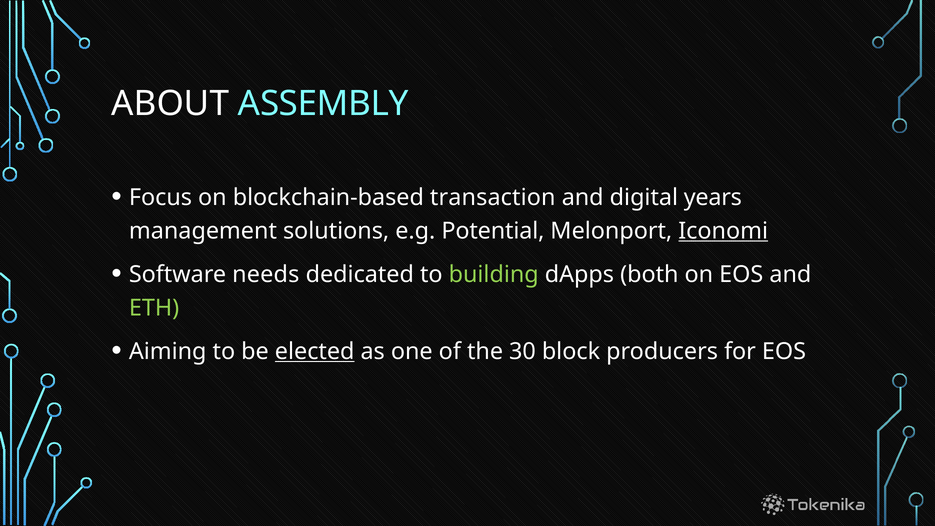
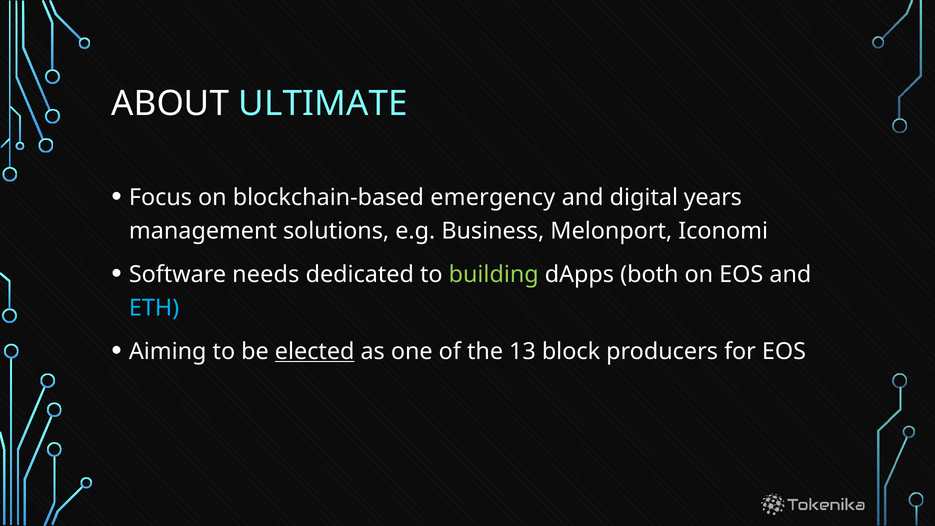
ASSEMBLY: ASSEMBLY -> ULTIMATE
transaction: transaction -> emergency
Potential: Potential -> Business
Iconomi underline: present -> none
ETH colour: light green -> light blue
30: 30 -> 13
